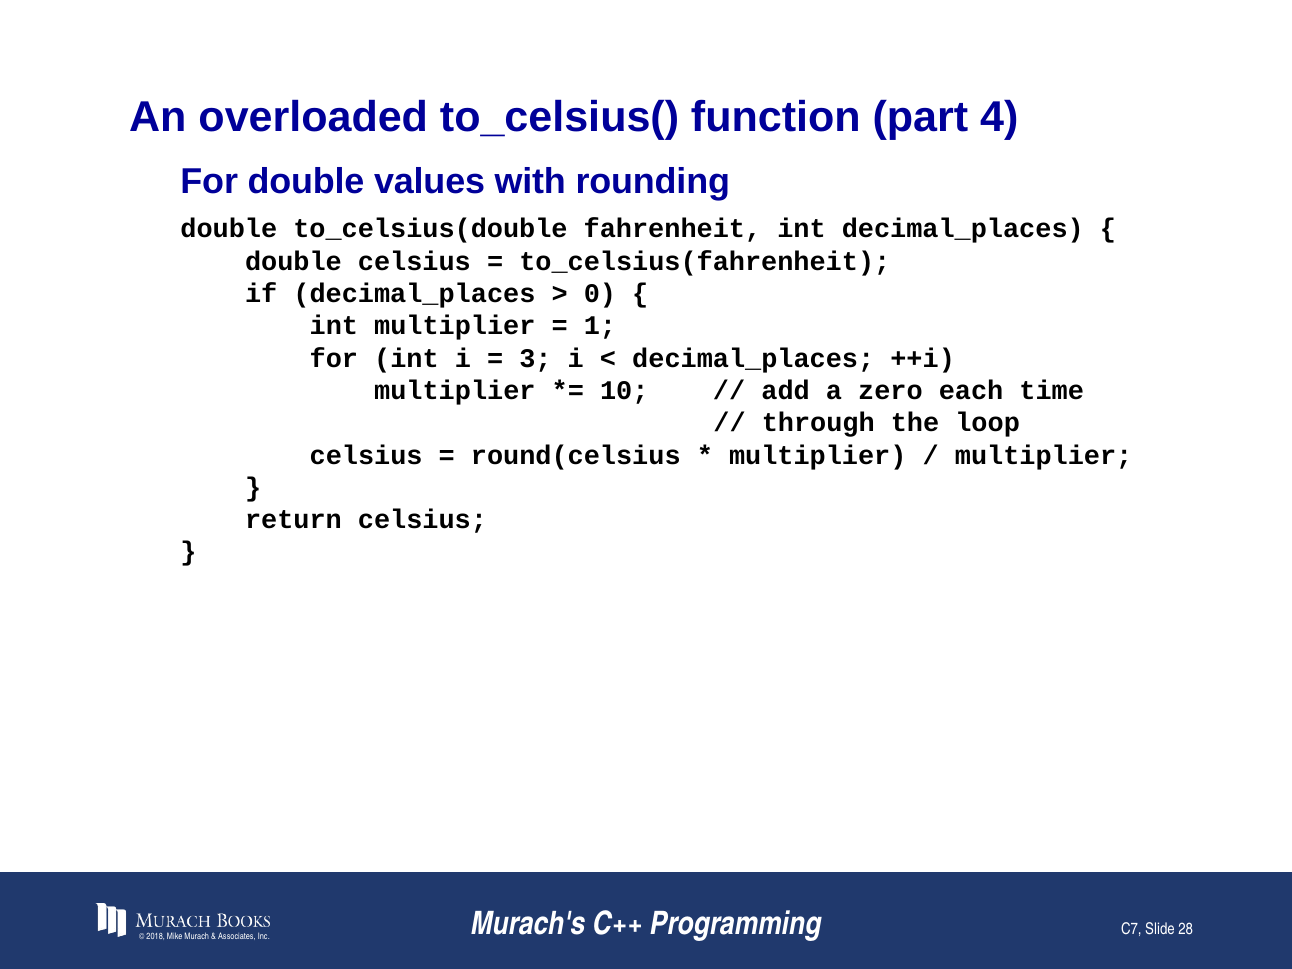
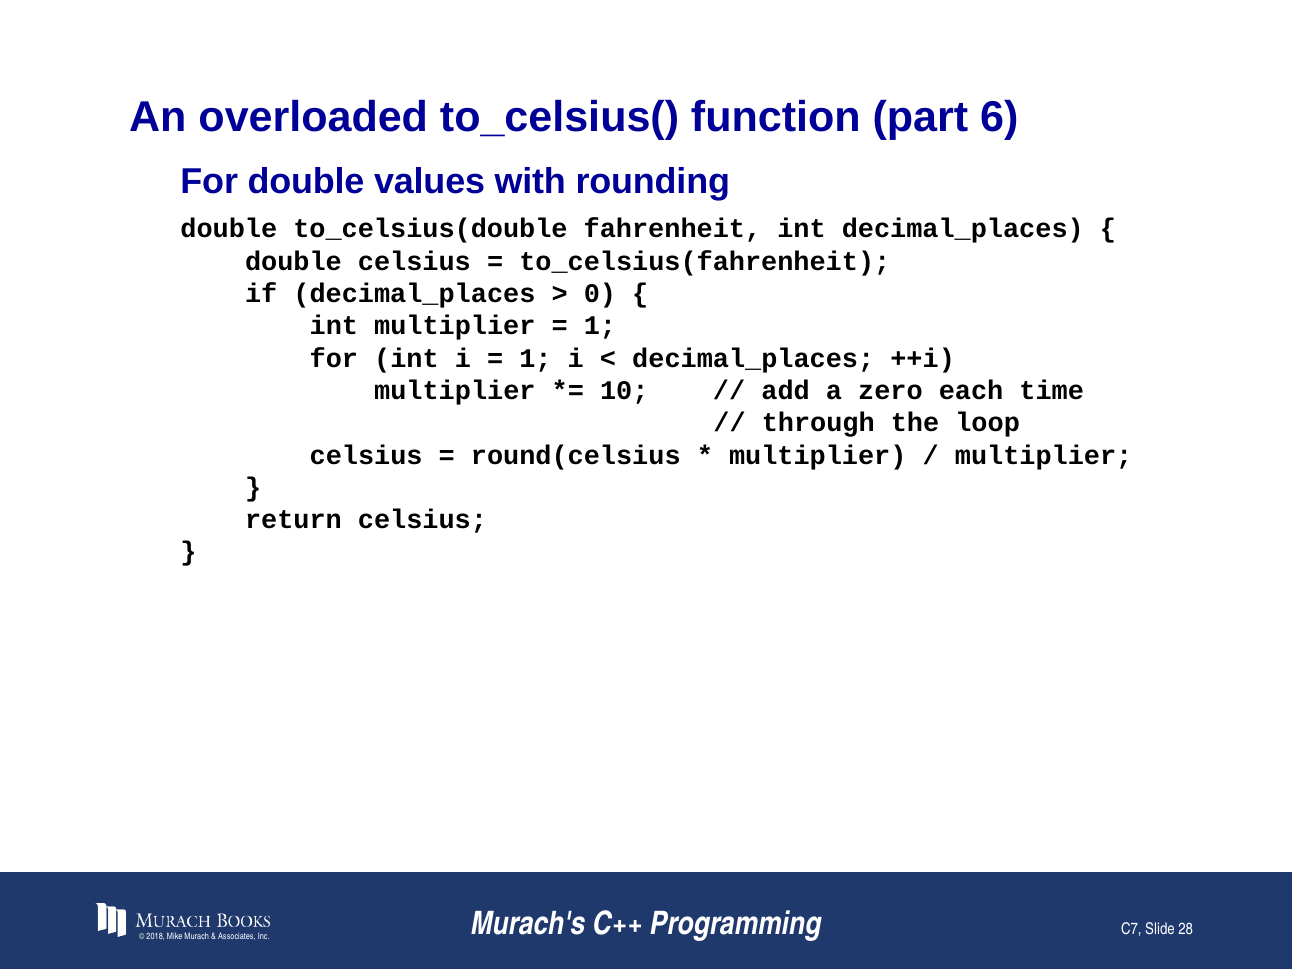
4: 4 -> 6
3 at (535, 358): 3 -> 1
